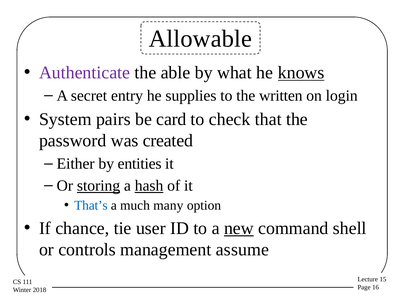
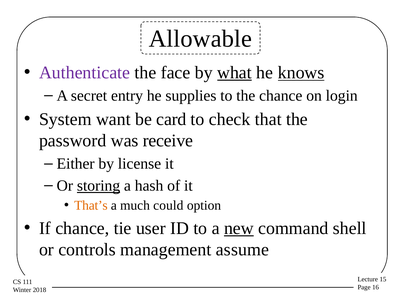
able: able -> face
what underline: none -> present
the written: written -> chance
pairs: pairs -> want
created: created -> receive
entities: entities -> license
hash underline: present -> none
That’s colour: blue -> orange
many: many -> could
